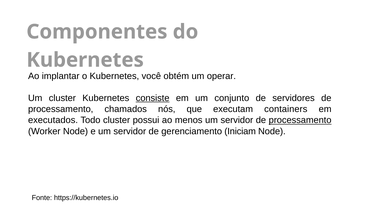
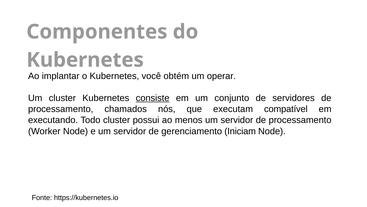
containers: containers -> compatível
executados: executados -> executando
processamento at (300, 120) underline: present -> none
